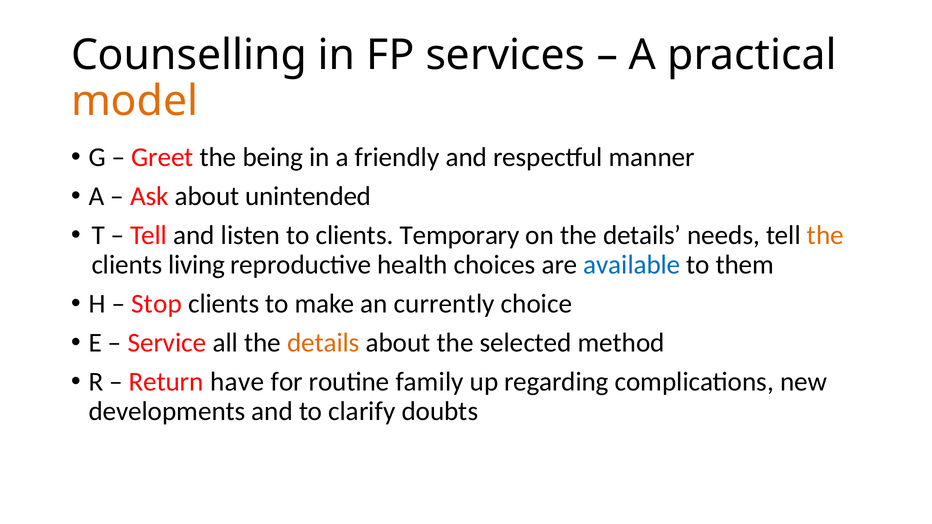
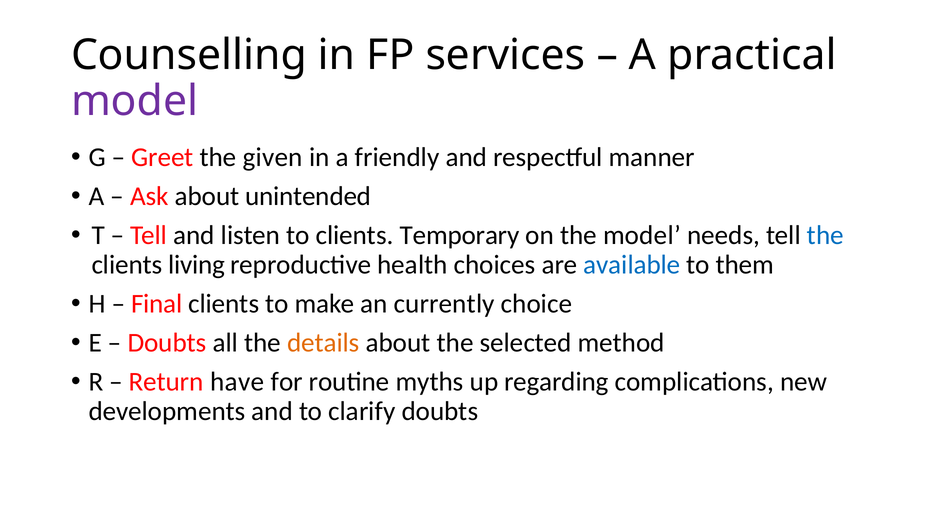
model at (135, 101) colour: orange -> purple
being: being -> given
on the details: details -> model
the at (825, 236) colour: orange -> blue
Stop: Stop -> Final
Service at (167, 343): Service -> Doubts
family: family -> myths
